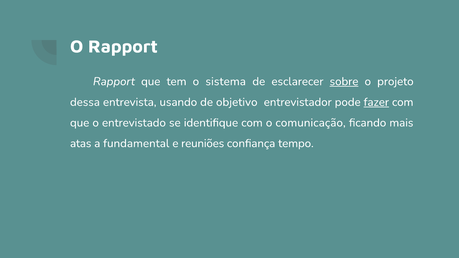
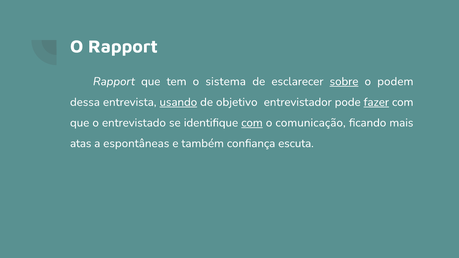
projeto: projeto -> podem
usando underline: none -> present
com at (252, 123) underline: none -> present
fundamental: fundamental -> espontâneas
reuniões: reuniões -> também
tempo: tempo -> escuta
